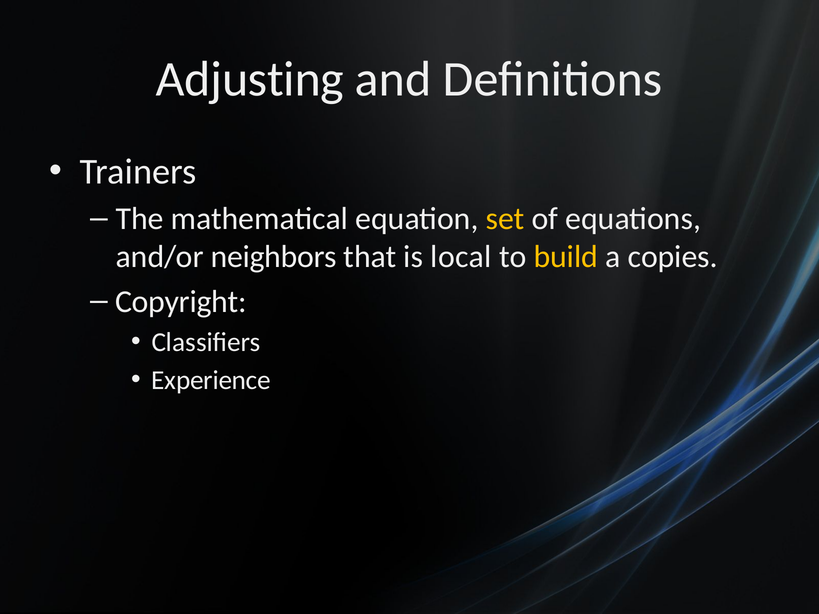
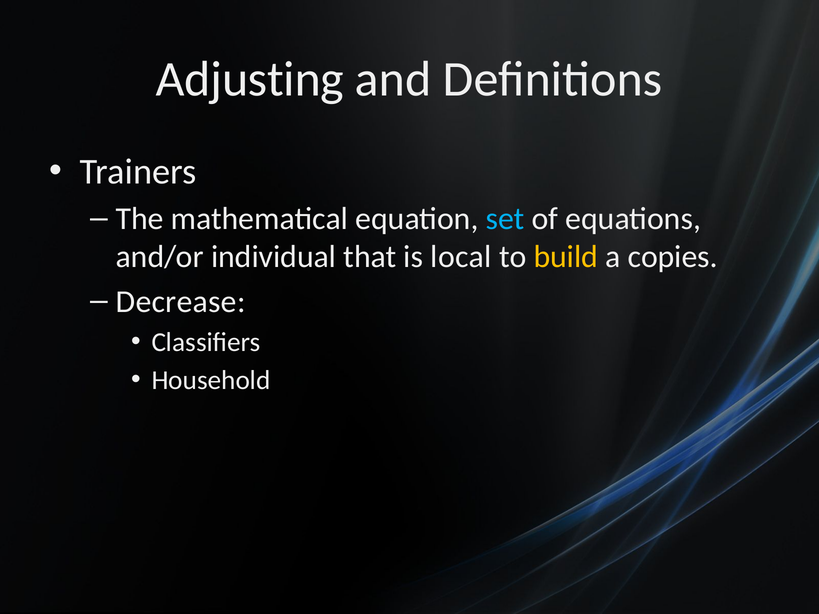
set colour: yellow -> light blue
neighbors: neighbors -> individual
Copyright: Copyright -> Decrease
Experience: Experience -> Household
